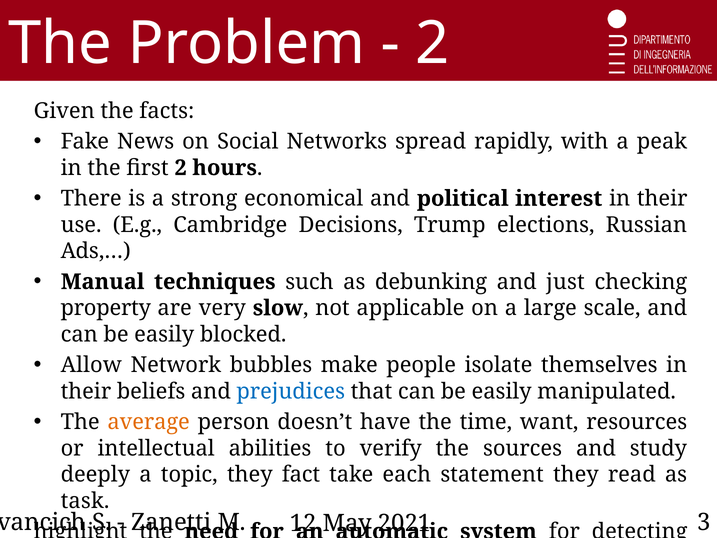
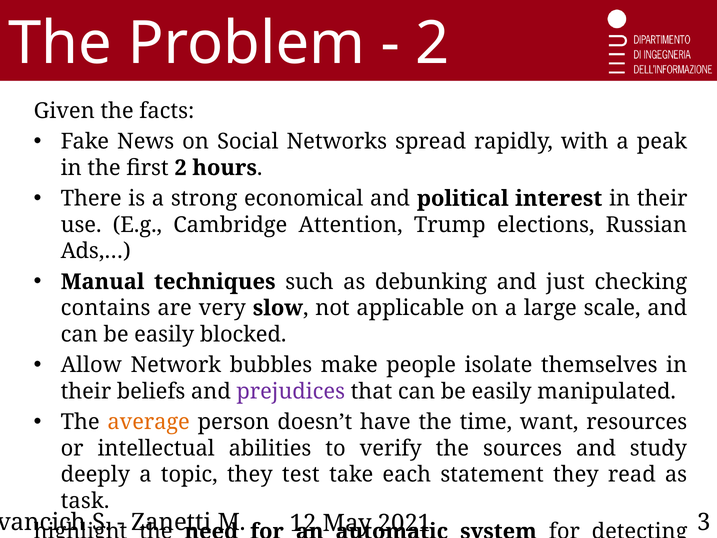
Decisions: Decisions -> Attention
property: property -> contains
prejudices colour: blue -> purple
fact: fact -> test
